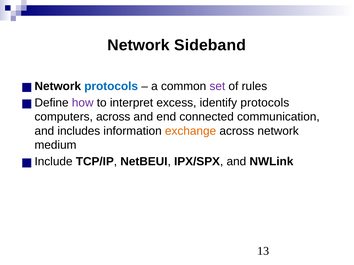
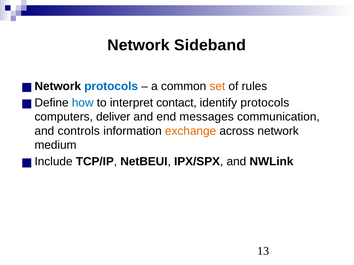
set colour: purple -> orange
how colour: purple -> blue
excess: excess -> contact
computers across: across -> deliver
connected: connected -> messages
includes: includes -> controls
